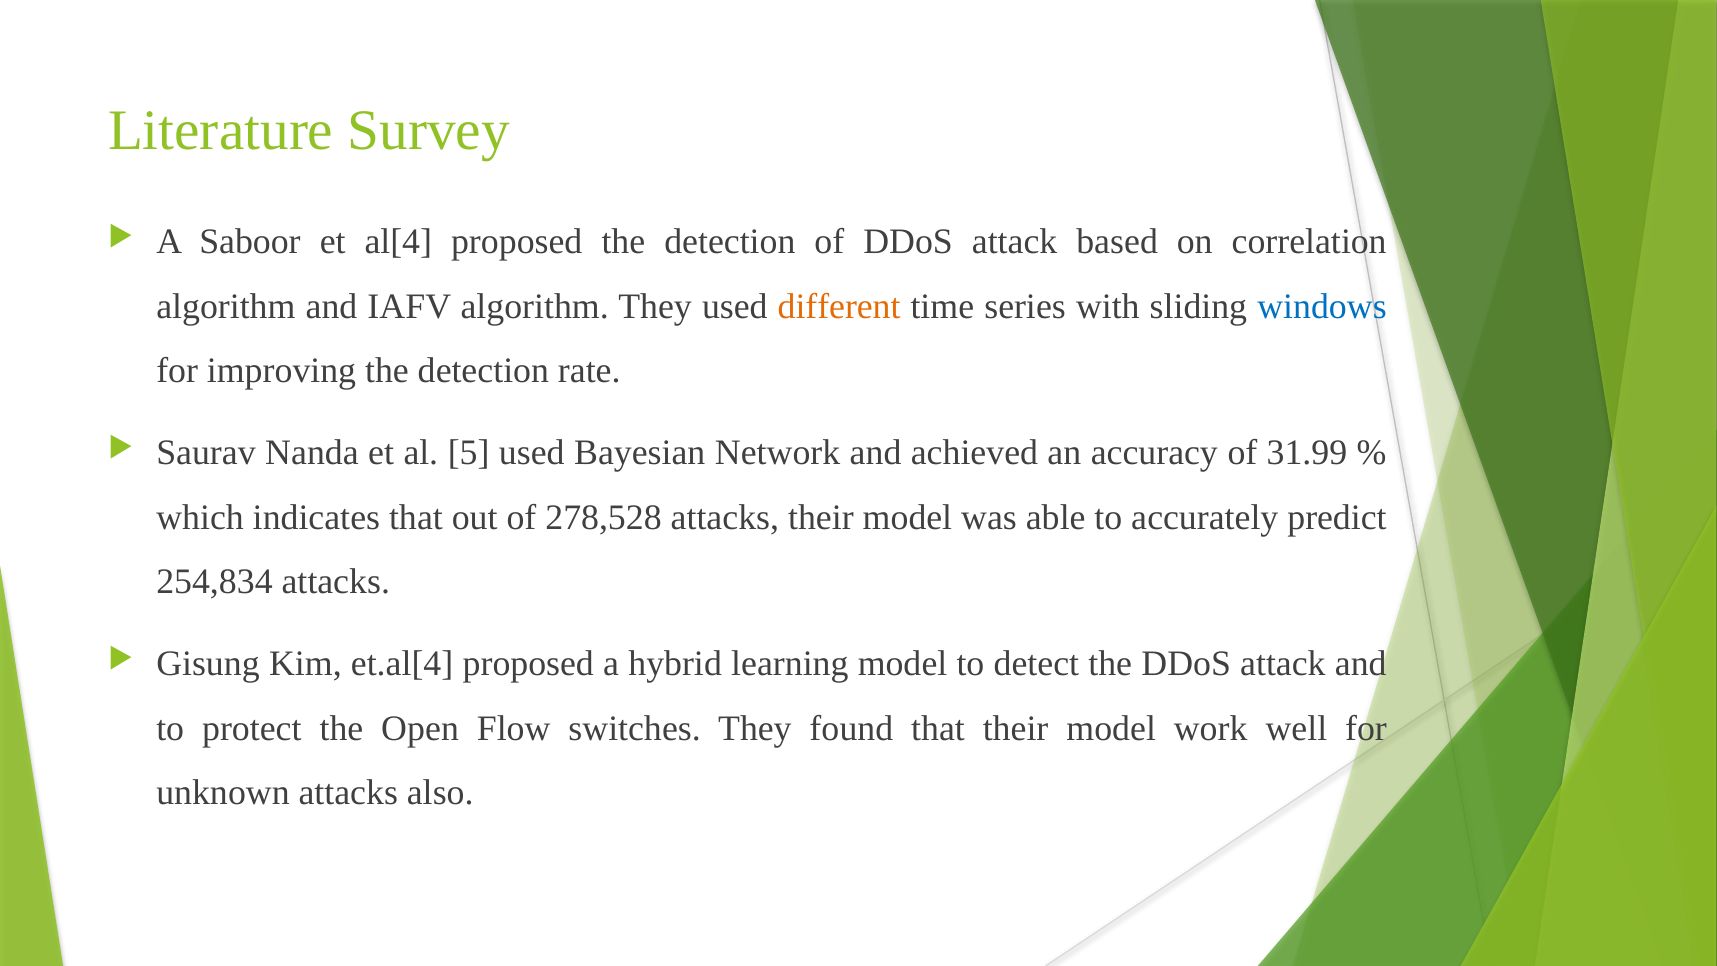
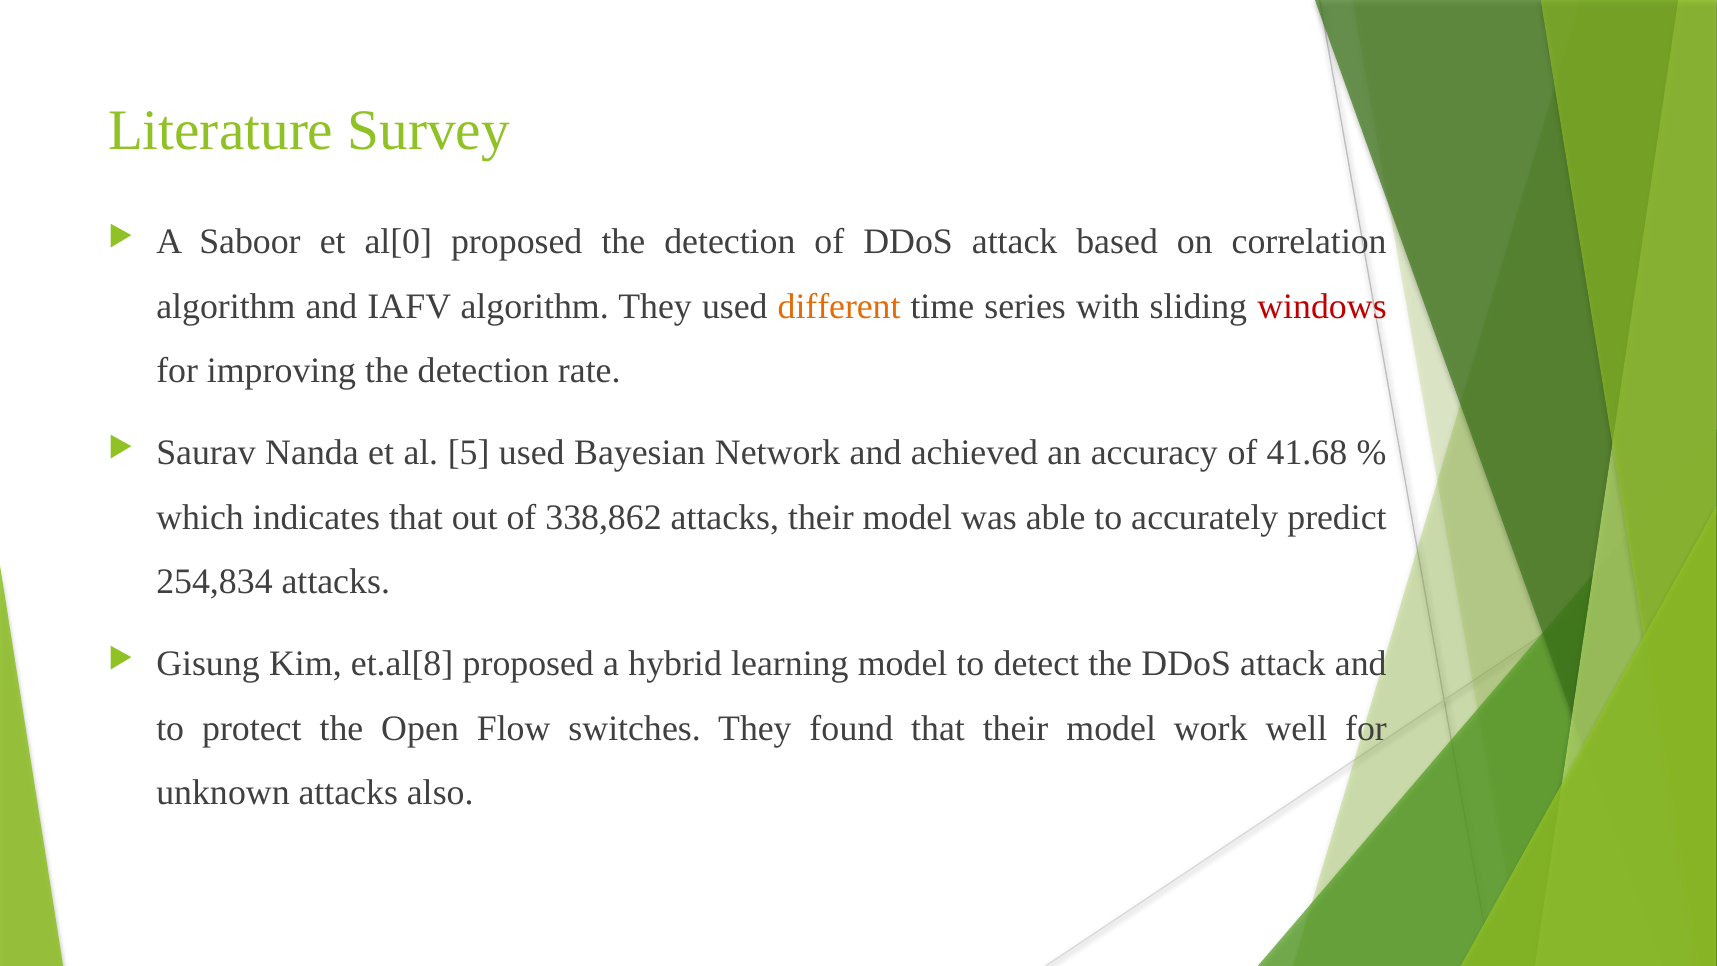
al[4: al[4 -> al[0
windows colour: blue -> red
31.99: 31.99 -> 41.68
278,528: 278,528 -> 338,862
et.al[4: et.al[4 -> et.al[8
